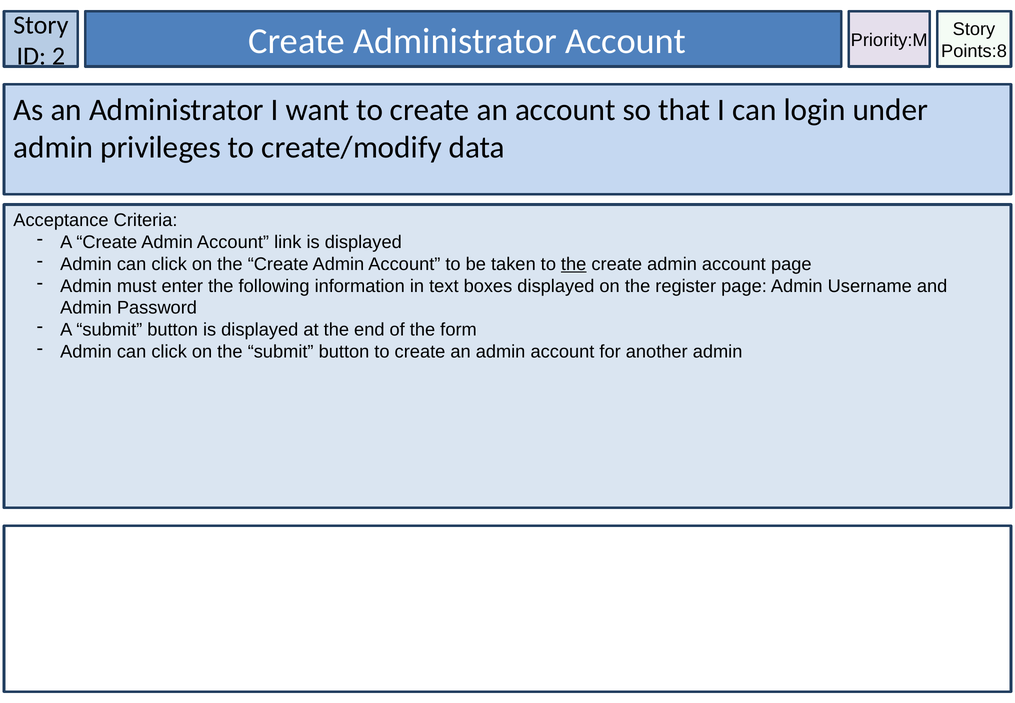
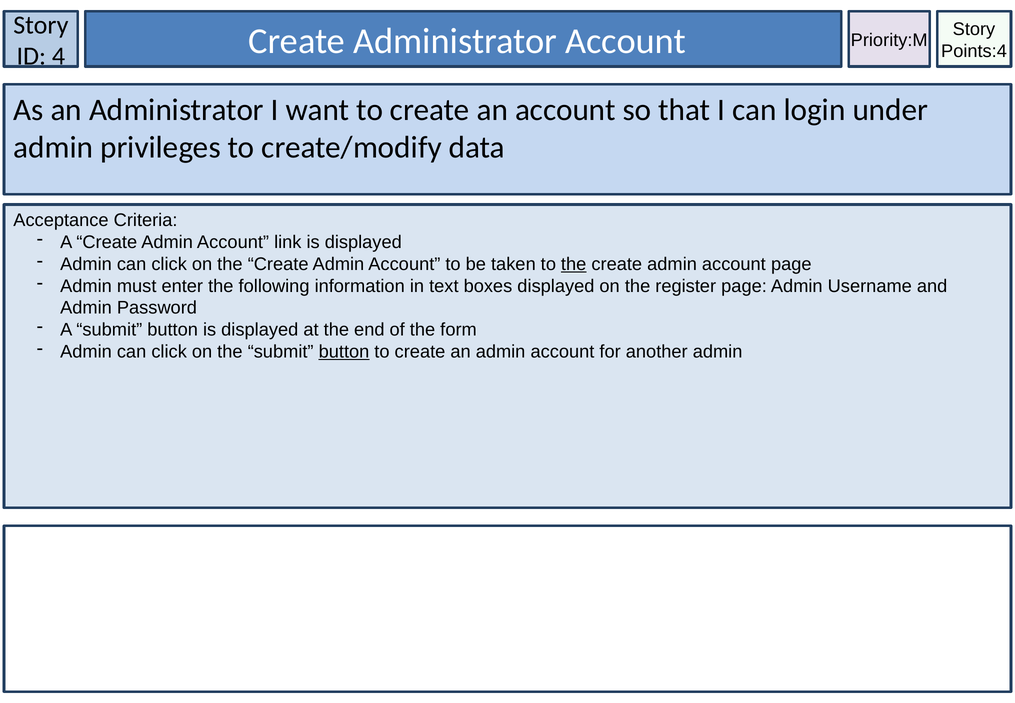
Points:8: Points:8 -> Points:4
2: 2 -> 4
button at (344, 351) underline: none -> present
